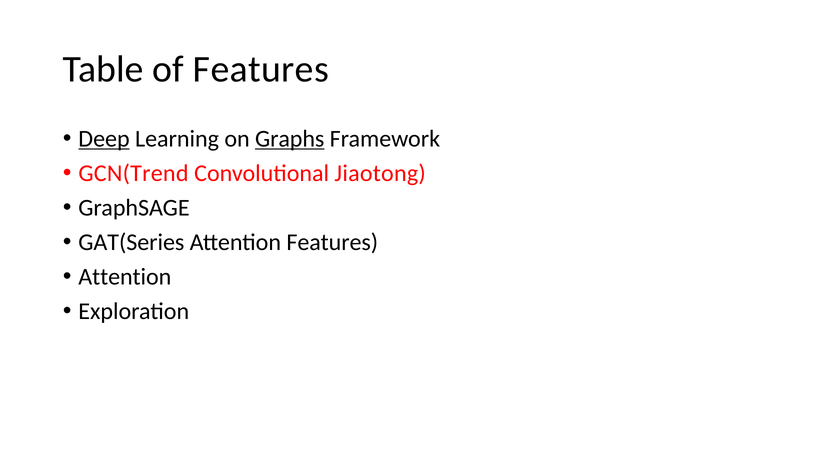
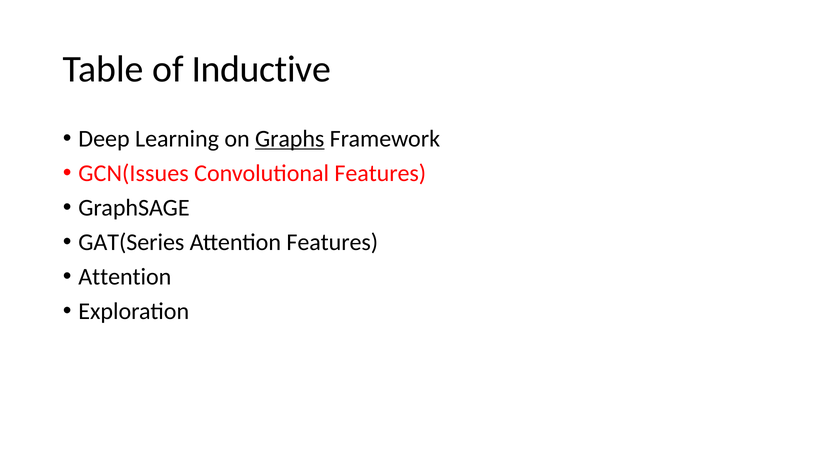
of Features: Features -> Inductive
Deep underline: present -> none
GCN(Trend: GCN(Trend -> GCN(Issues
Convolutional Jiaotong: Jiaotong -> Features
